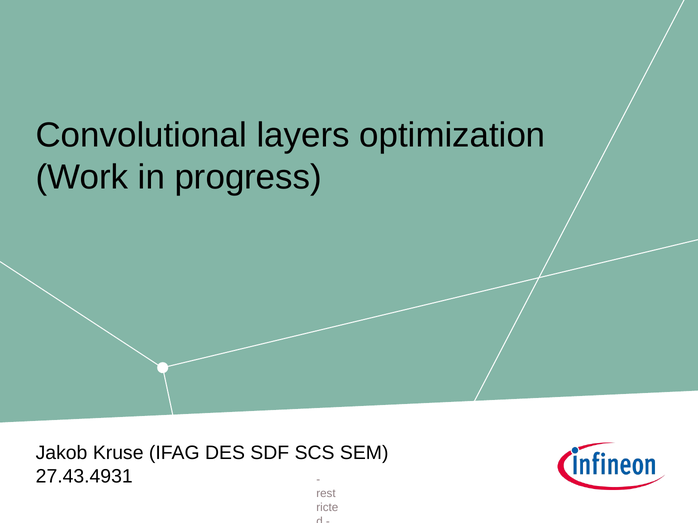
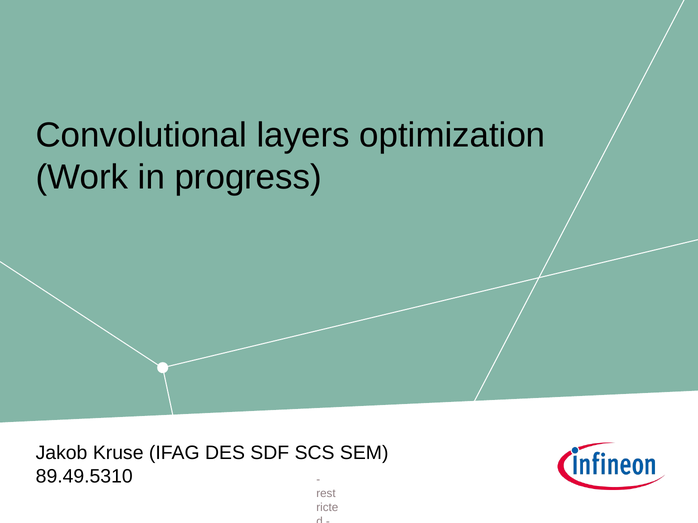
27.43.4931: 27.43.4931 -> 89.49.5310
